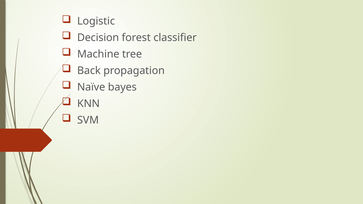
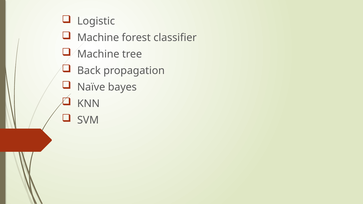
Decision at (98, 38): Decision -> Machine
